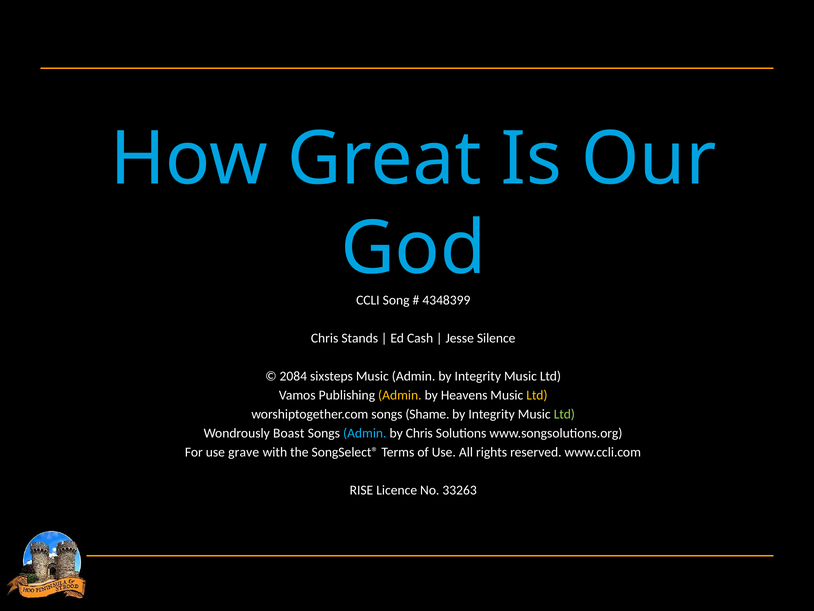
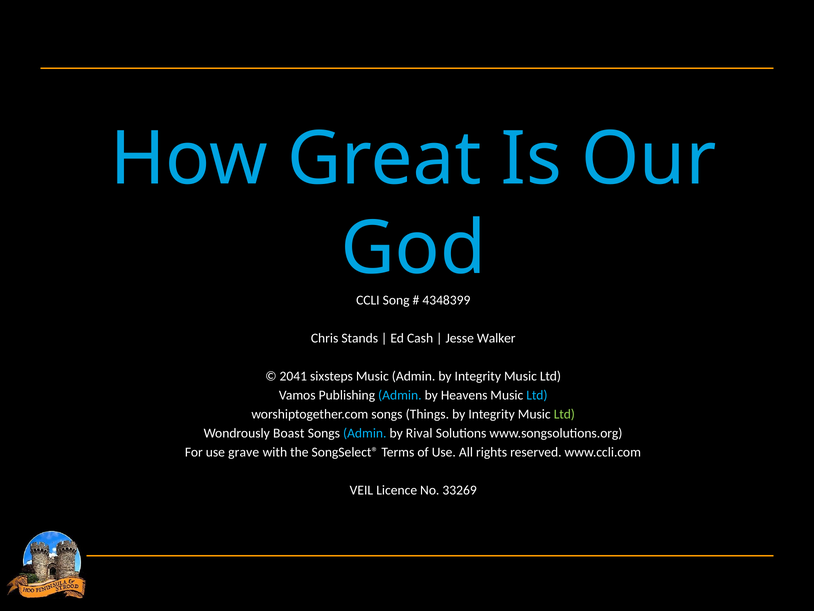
Silence: Silence -> Walker
2084: 2084 -> 2041
Admin at (400, 395) colour: yellow -> light blue
Ltd at (537, 395) colour: yellow -> light blue
Shame: Shame -> Things
by Chris: Chris -> Rival
RISE: RISE -> VEIL
33263: 33263 -> 33269
